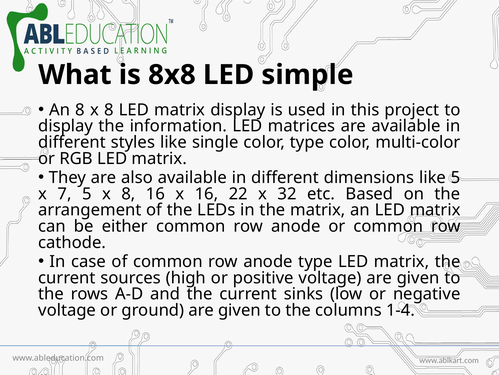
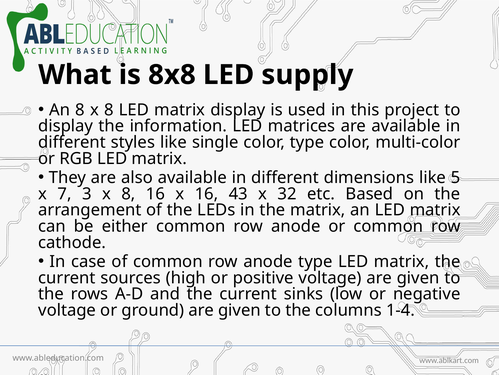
simple: simple -> supply
7 5: 5 -> 3
22: 22 -> 43
